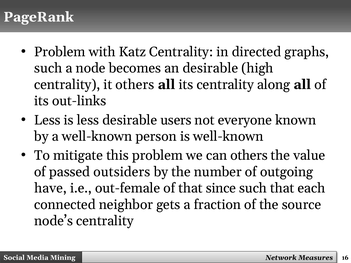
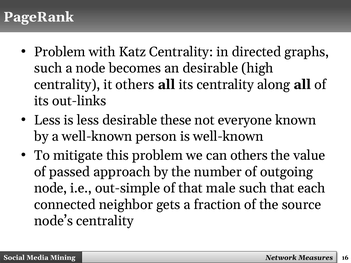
users: users -> these
outsiders: outsiders -> approach
have at (50, 188): have -> node
out-female: out-female -> out-simple
since: since -> male
